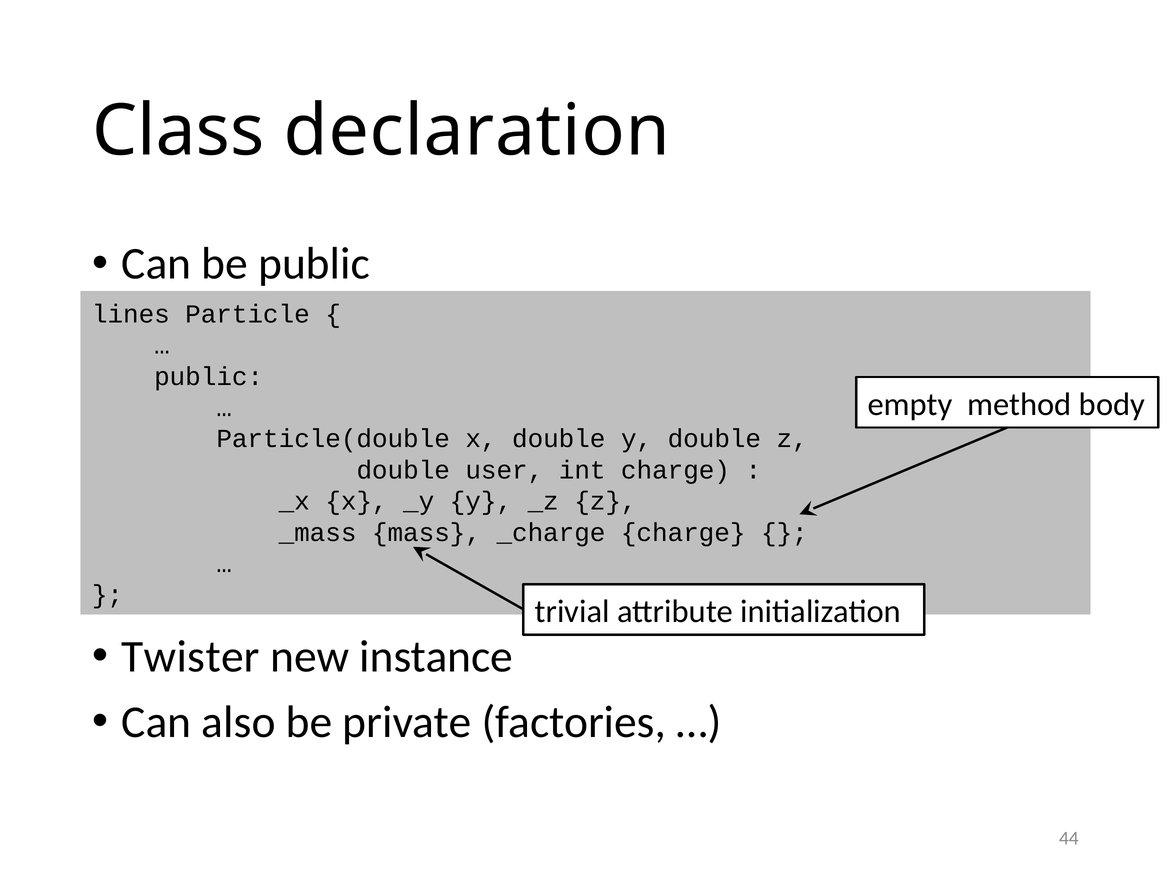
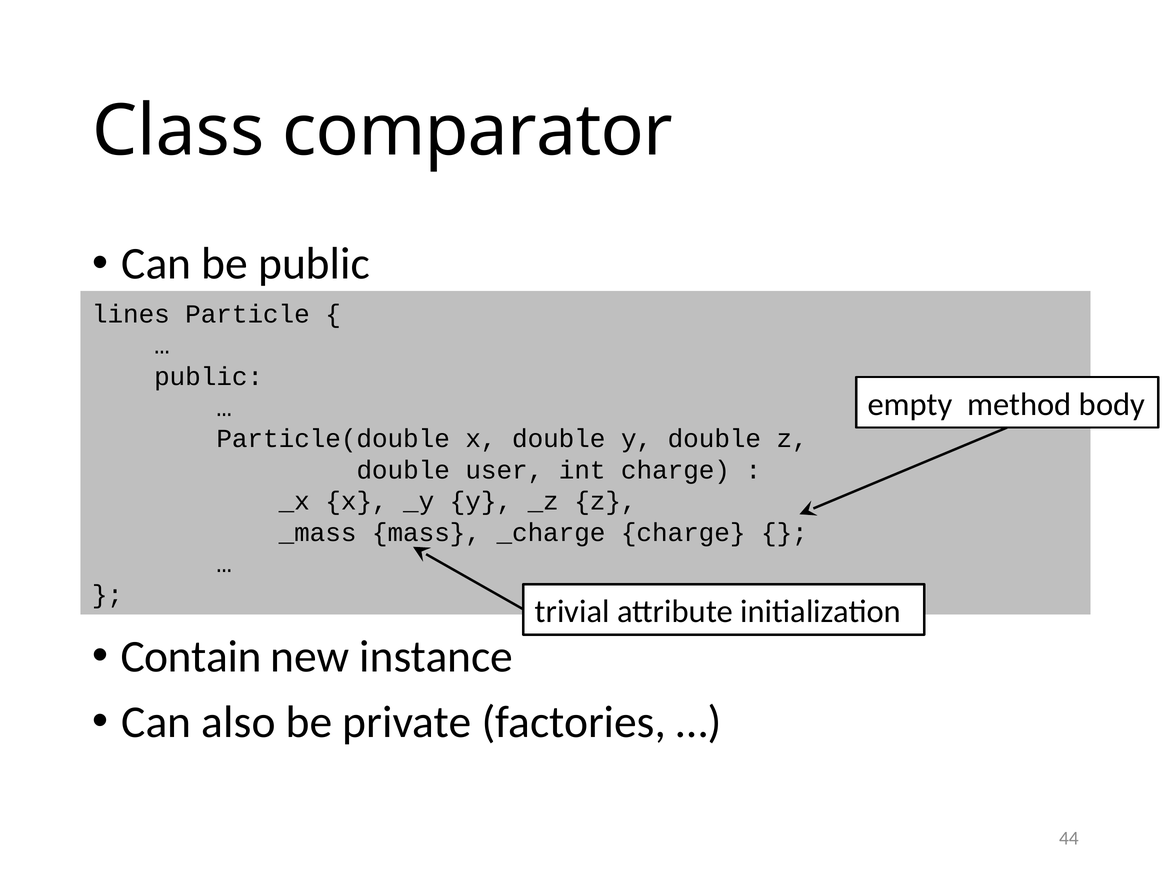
declaration: declaration -> comparator
Twister: Twister -> Contain
